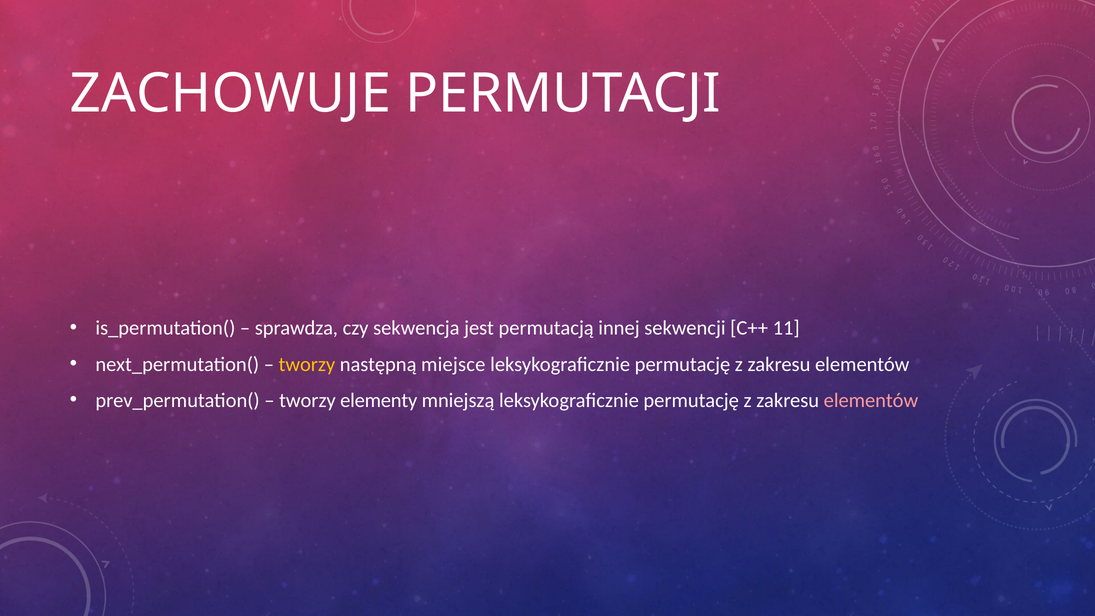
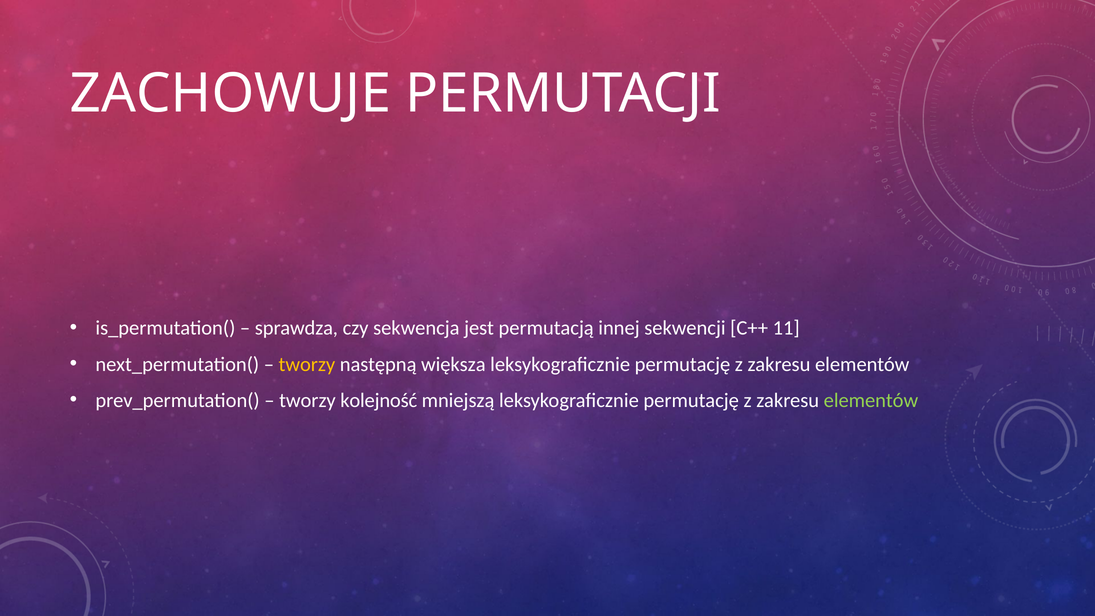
miejsce: miejsce -> większa
elementy: elementy -> kolejność
elementów at (871, 400) colour: pink -> light green
